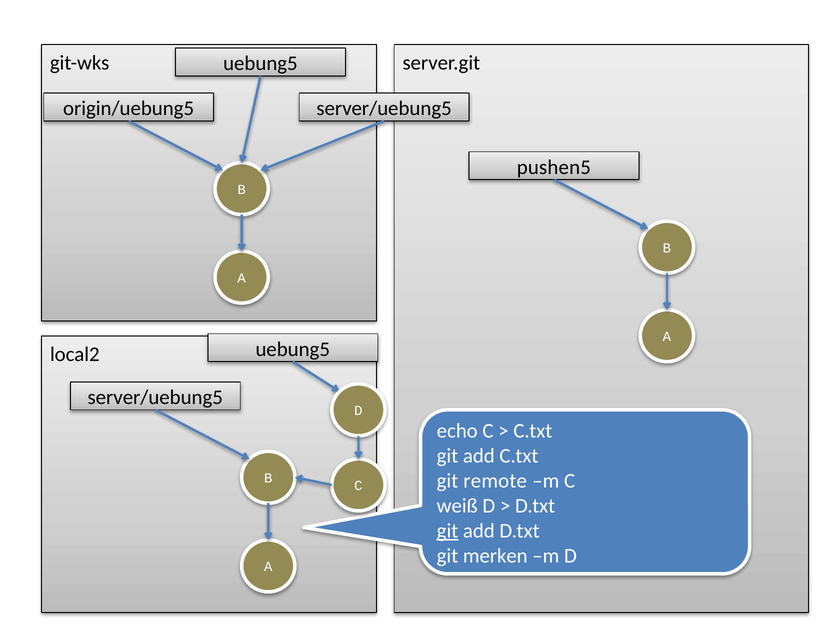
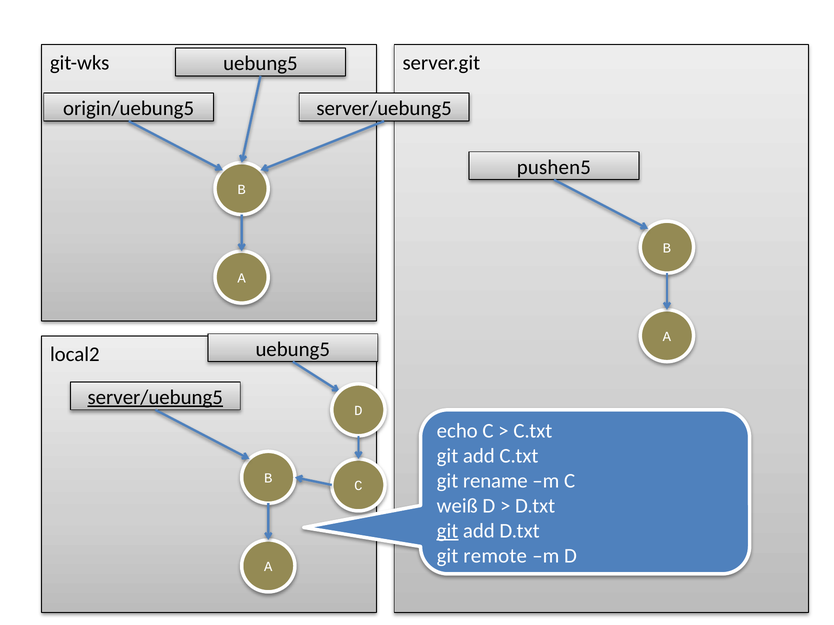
server/uebung5 at (155, 398) underline: none -> present
remote: remote -> rename
merken: merken -> remote
